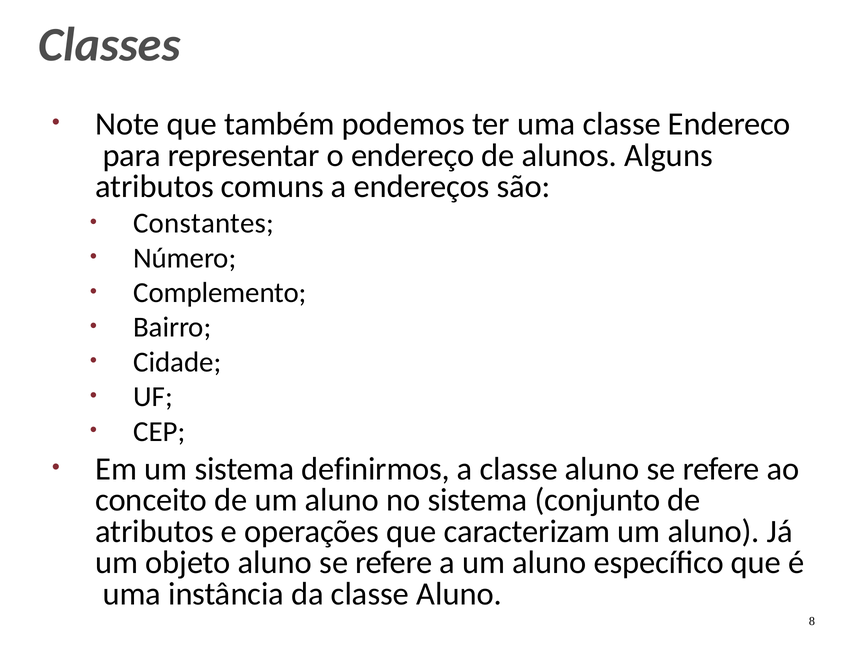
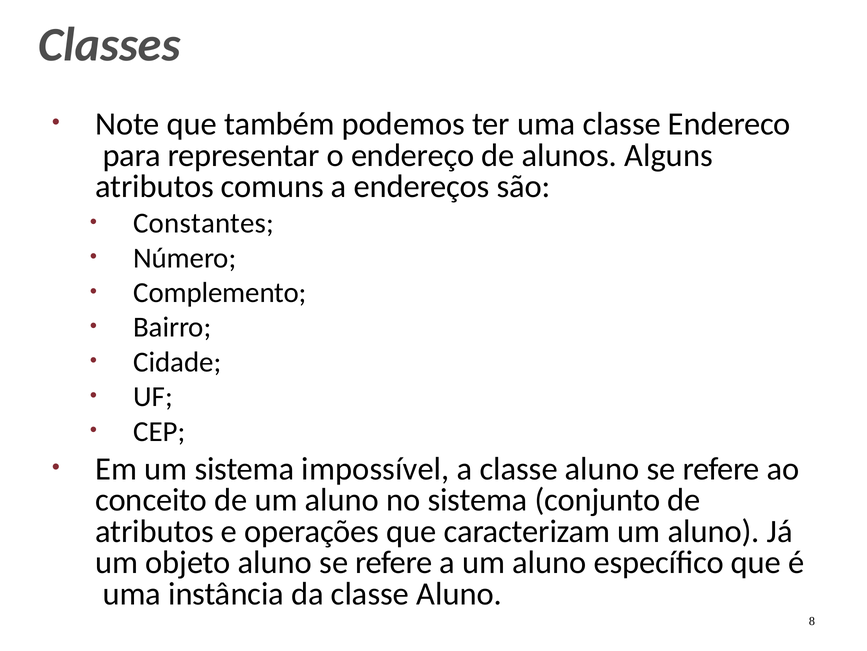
definirmos: definirmos -> impossível
